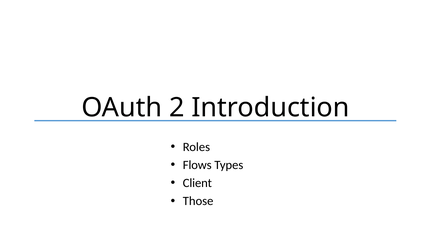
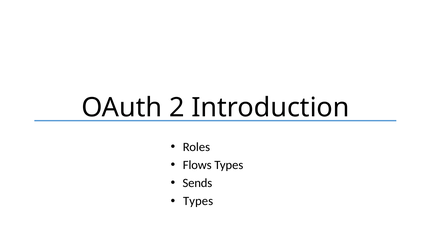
Client: Client -> Sends
Those at (198, 201): Those -> Types
